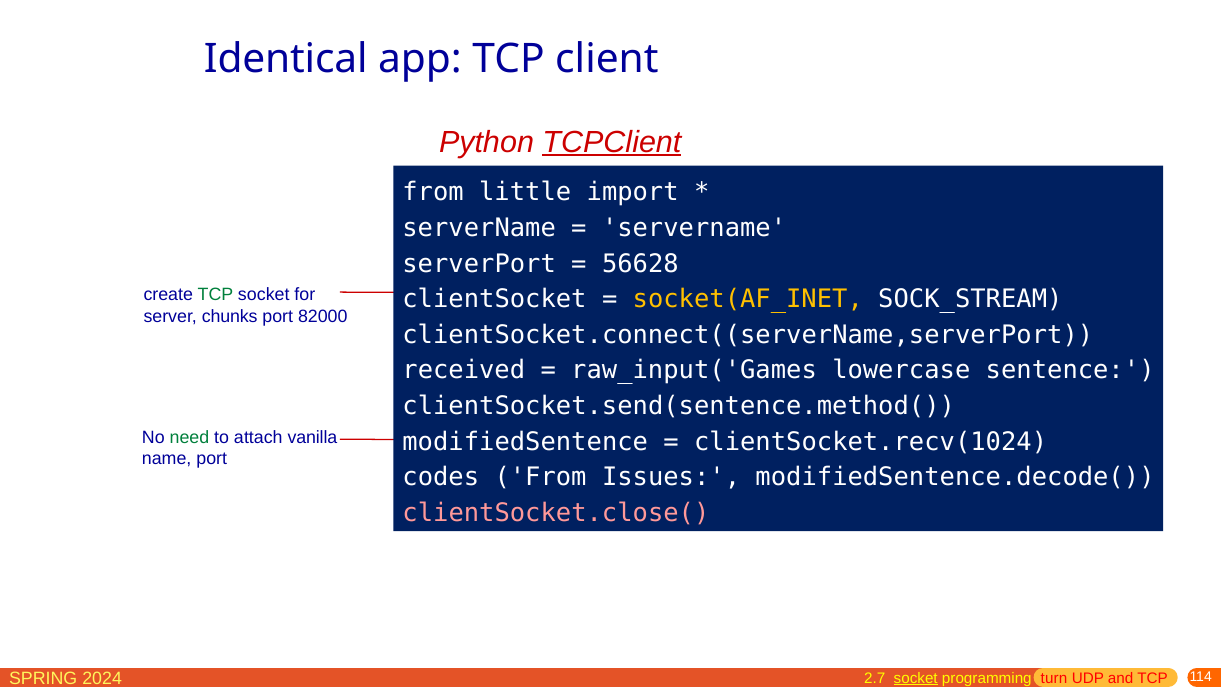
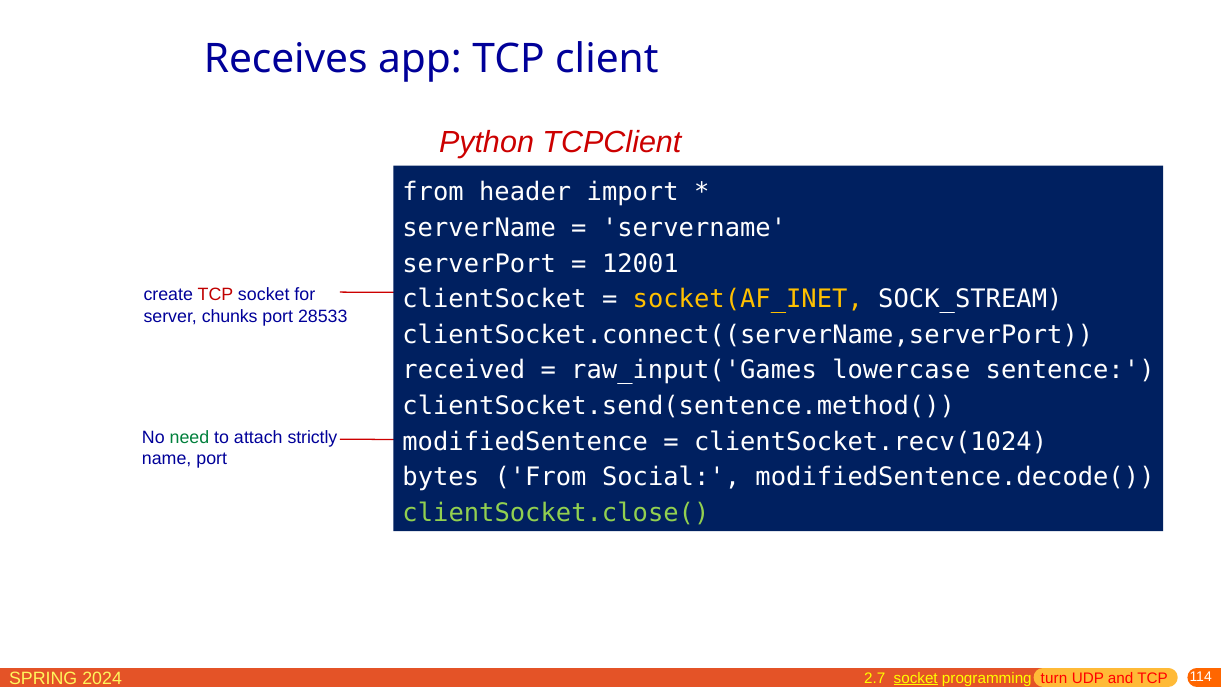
Identical: Identical -> Receives
TCPClient underline: present -> none
little: little -> header
56628: 56628 -> 12001
TCP at (215, 295) colour: green -> red
82000: 82000 -> 28533
vanilla: vanilla -> strictly
codes: codes -> bytes
Issues: Issues -> Social
clientSocket.close( colour: pink -> light green
